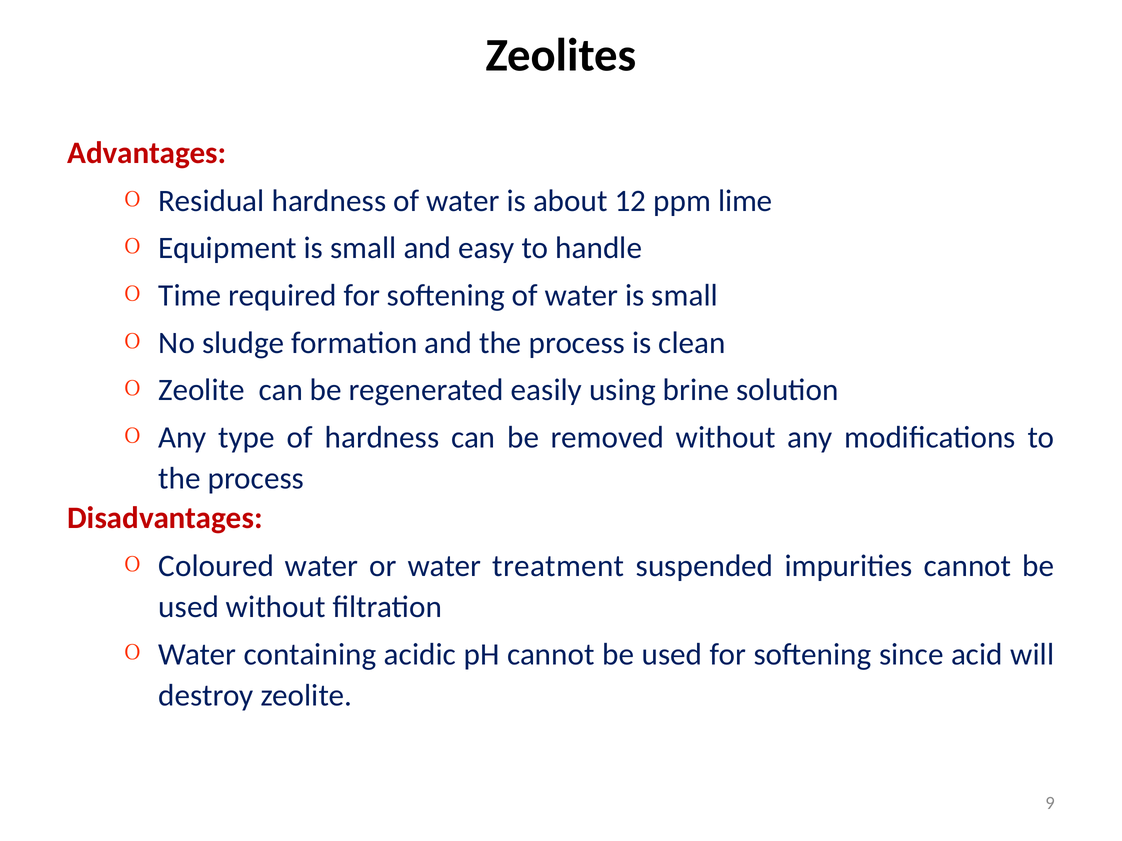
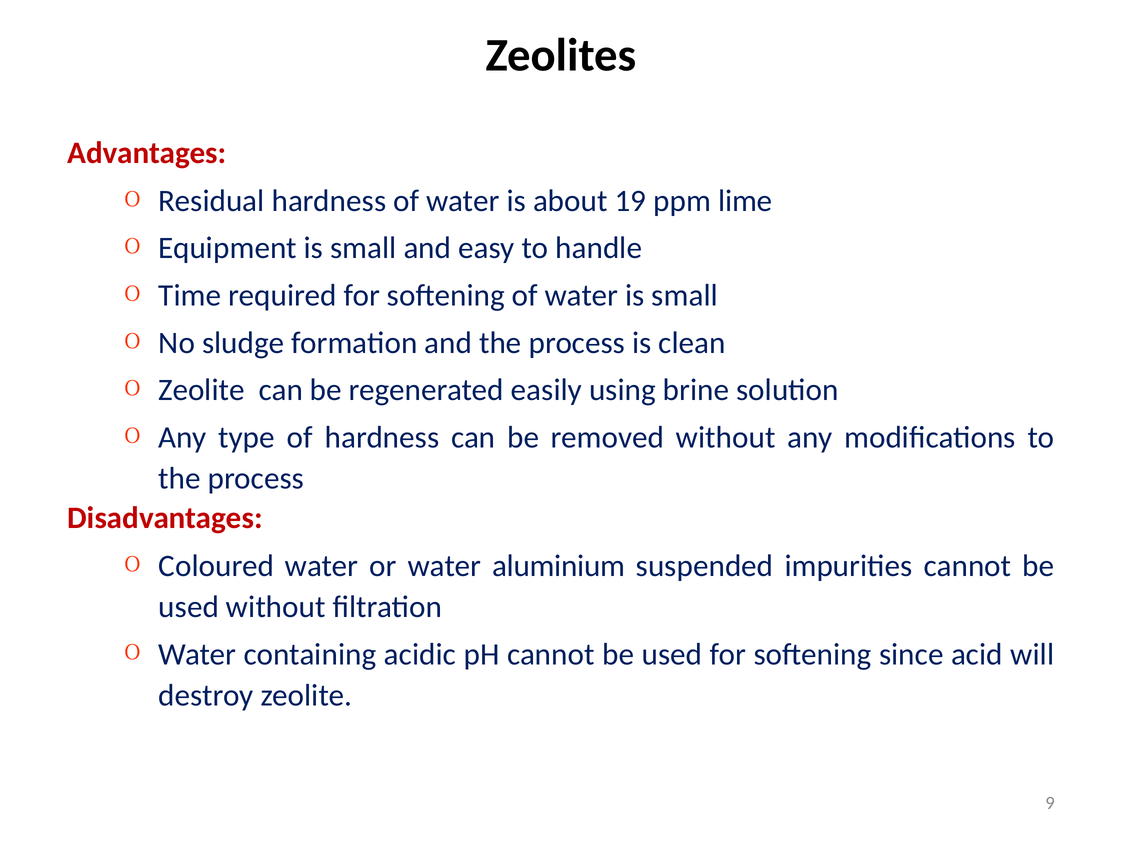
12: 12 -> 19
treatment: treatment -> aluminium
